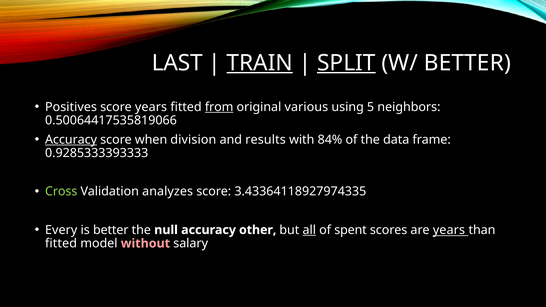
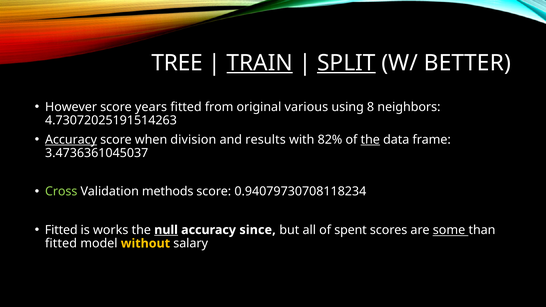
LAST: LAST -> TREE
Positives: Positives -> However
from underline: present -> none
5: 5 -> 8
0.50064417535819066: 0.50064417535819066 -> 4.73072025191514263
84%: 84% -> 82%
the at (370, 140) underline: none -> present
0.9285333393333: 0.9285333393333 -> 3.4736361045037
analyzes: analyzes -> methods
3.43364118927974335: 3.43364118927974335 -> 0.94079730708118234
Every at (61, 230): Every -> Fitted
is better: better -> works
null underline: none -> present
other: other -> since
all underline: present -> none
are years: years -> some
without colour: pink -> yellow
